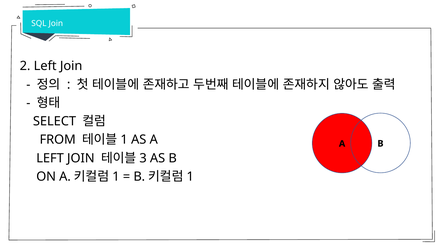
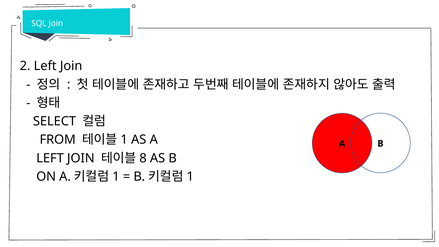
3: 3 -> 8
